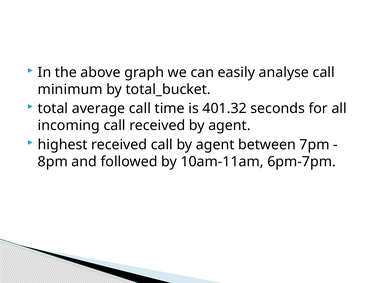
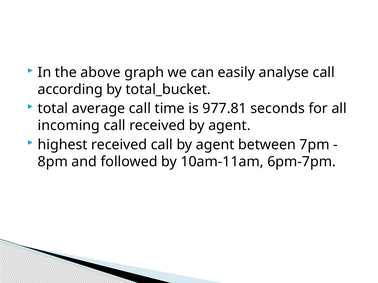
minimum: minimum -> according
401.32: 401.32 -> 977.81
